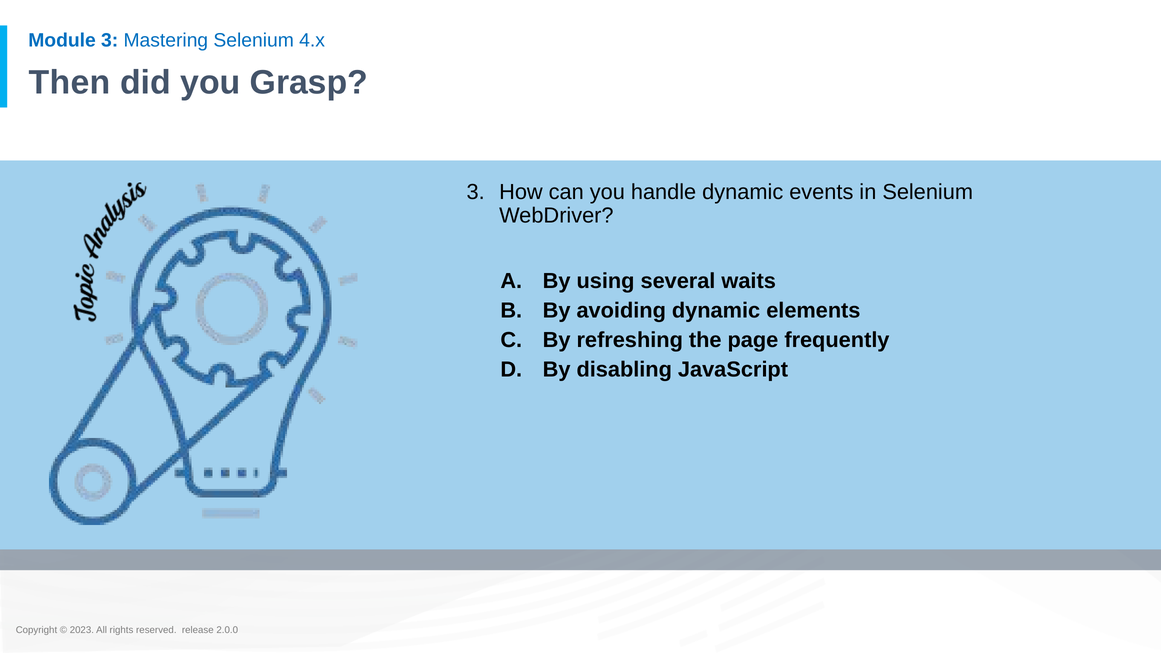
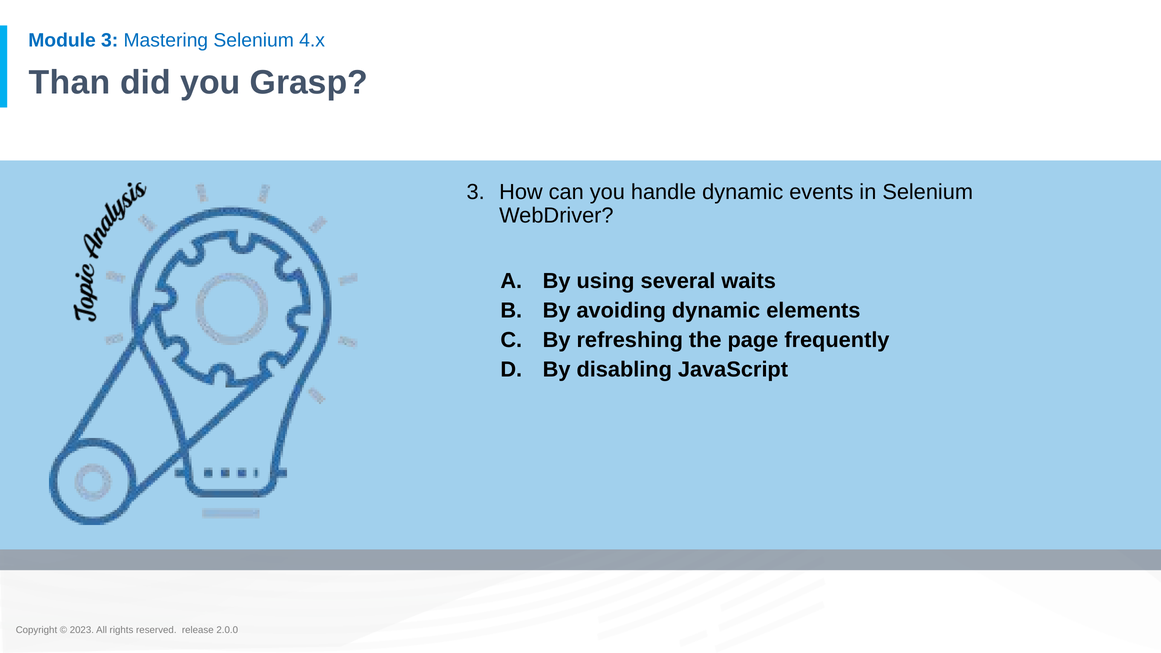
Then: Then -> Than
